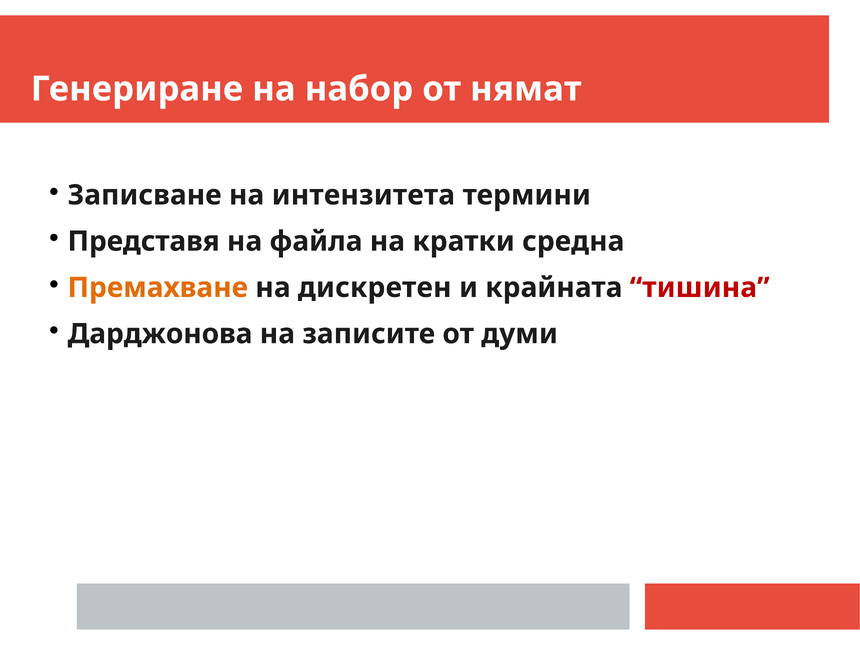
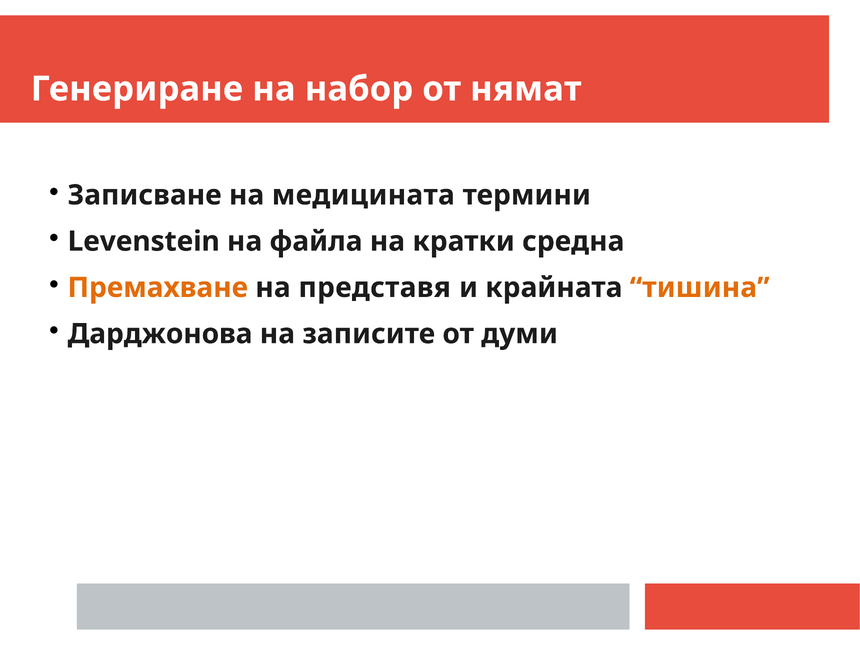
интензитета: интензитета -> медицината
Представя: Представя -> Levenstein
дискретен: дискретен -> представя
тишина colour: red -> orange
